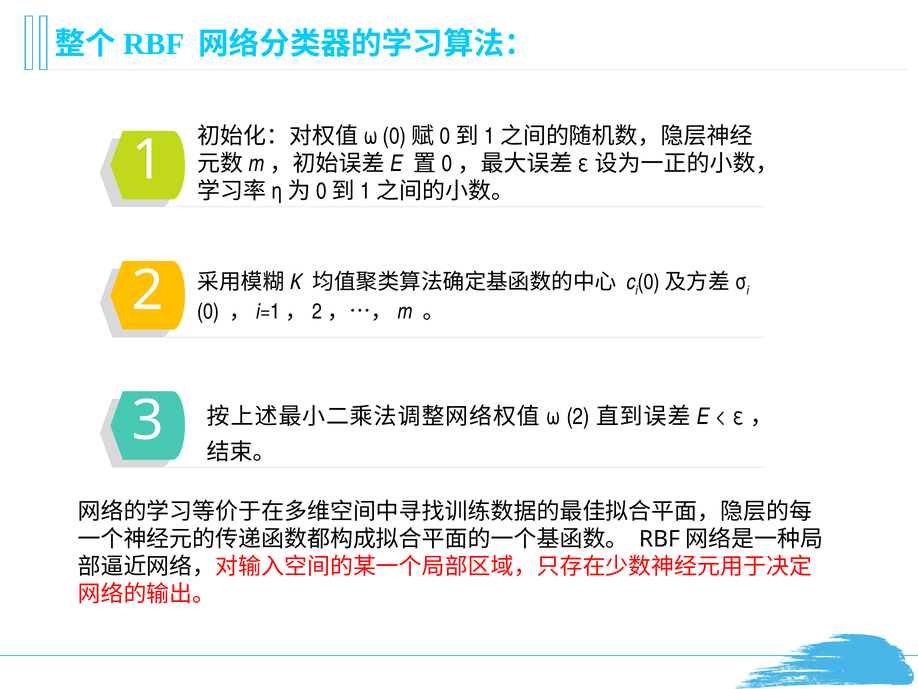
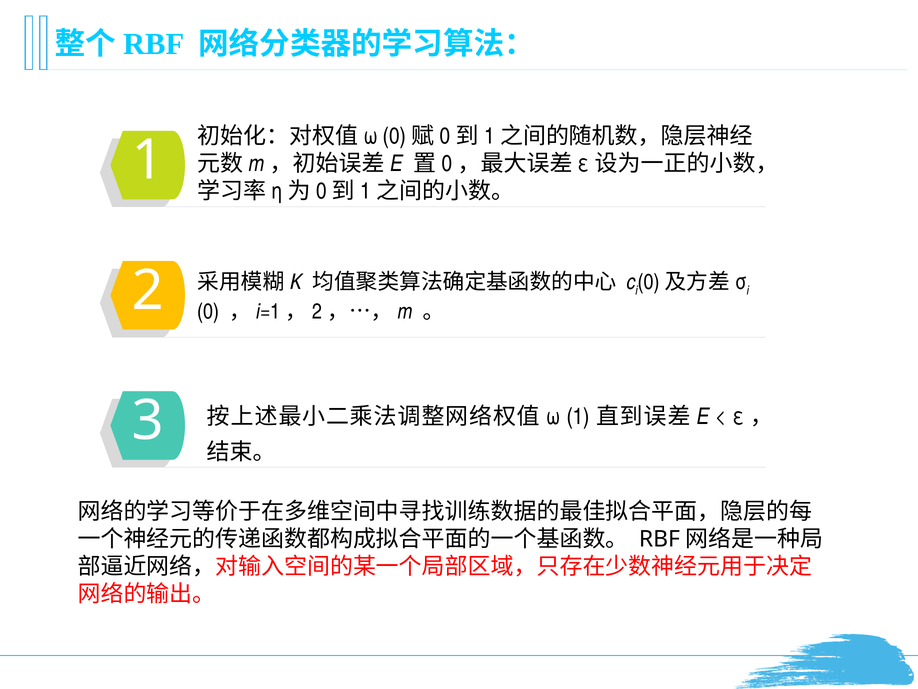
2 at (578, 416): 2 -> 1
